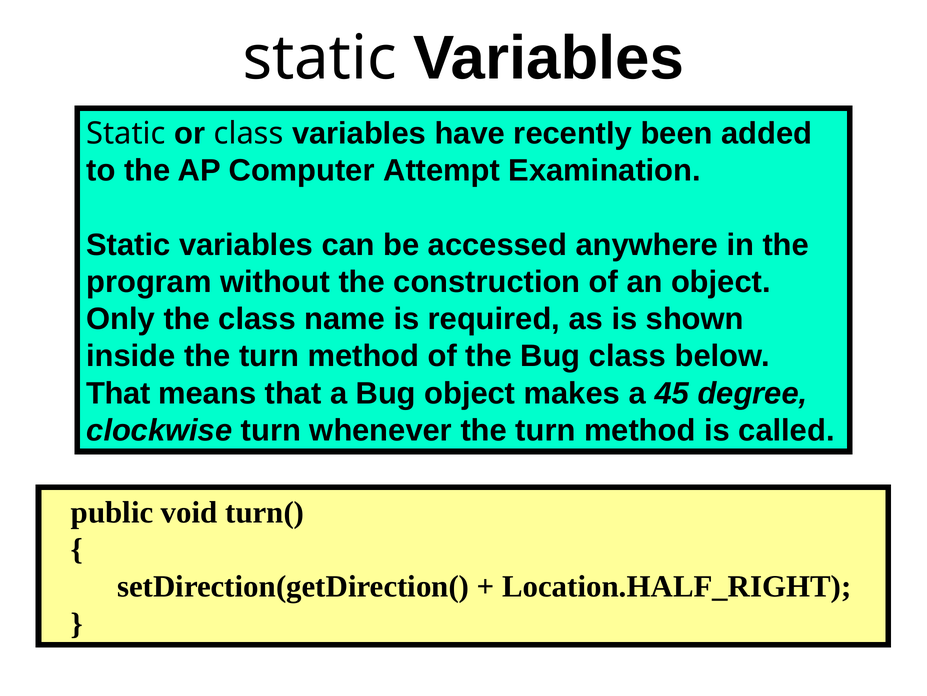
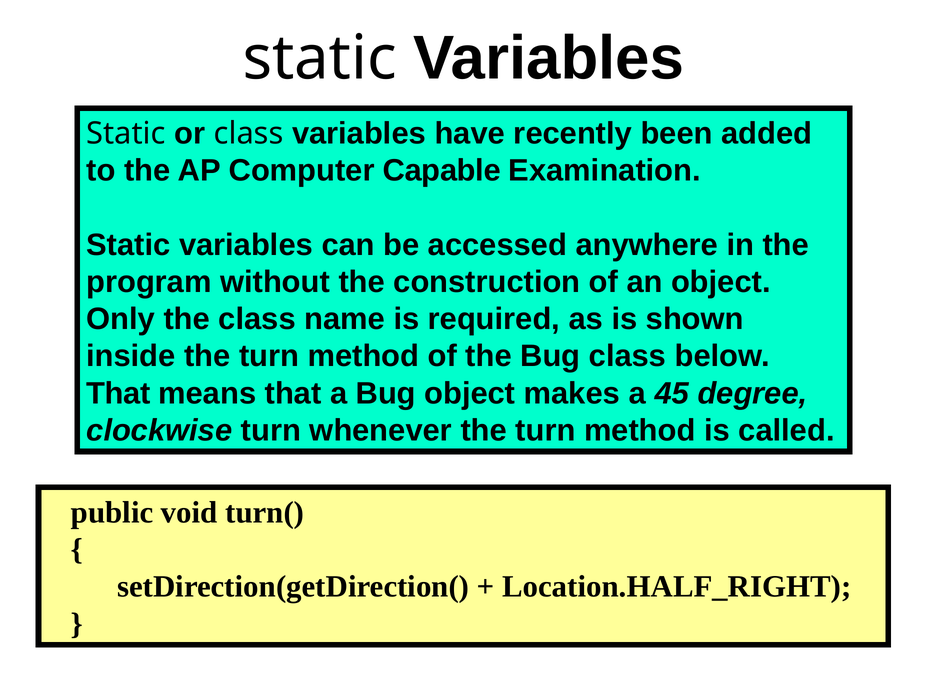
Attempt: Attempt -> Capable
